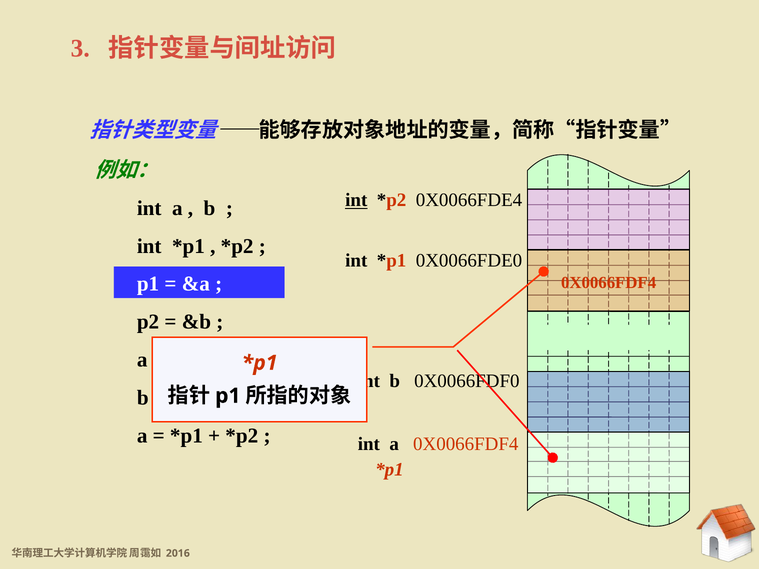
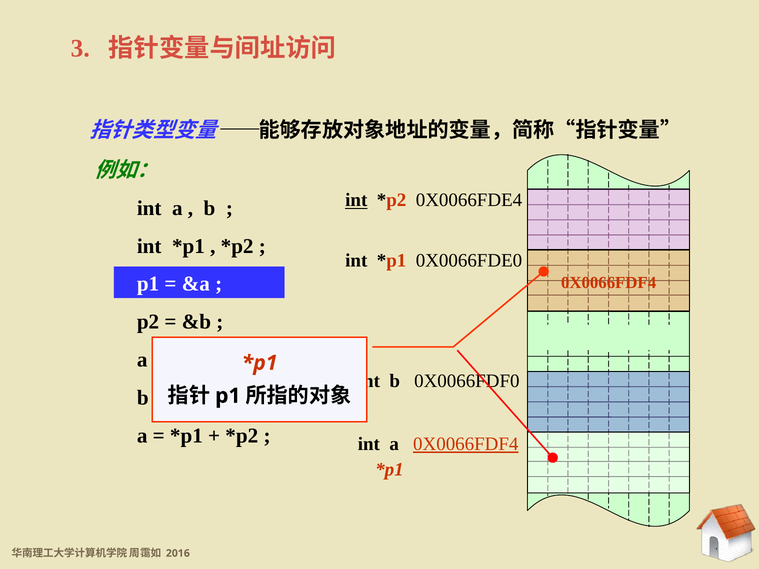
0X0066FDF4 at (466, 444) underline: none -> present
